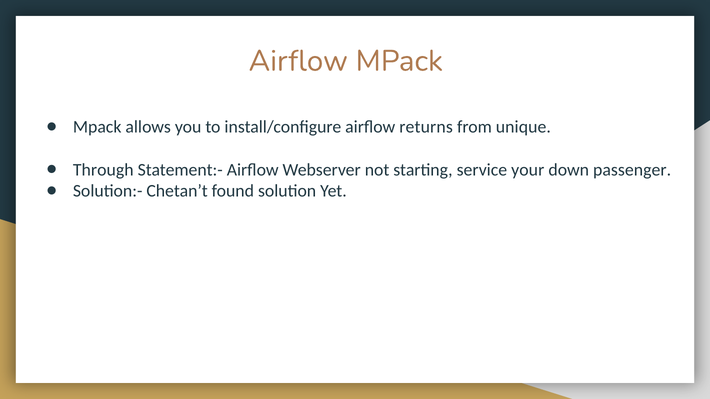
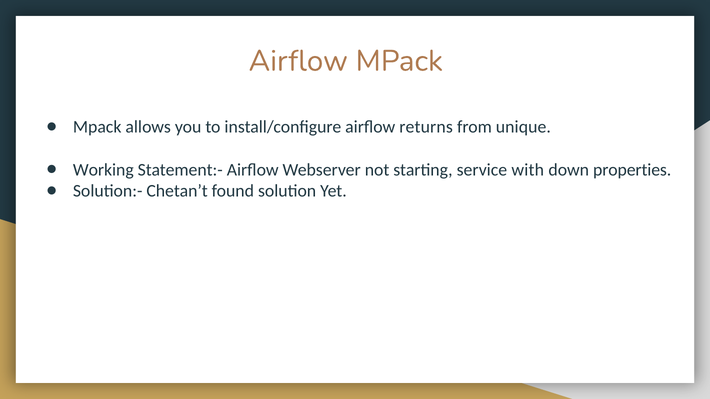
Through: Through -> Working
your: your -> with
passenger: passenger -> properties
